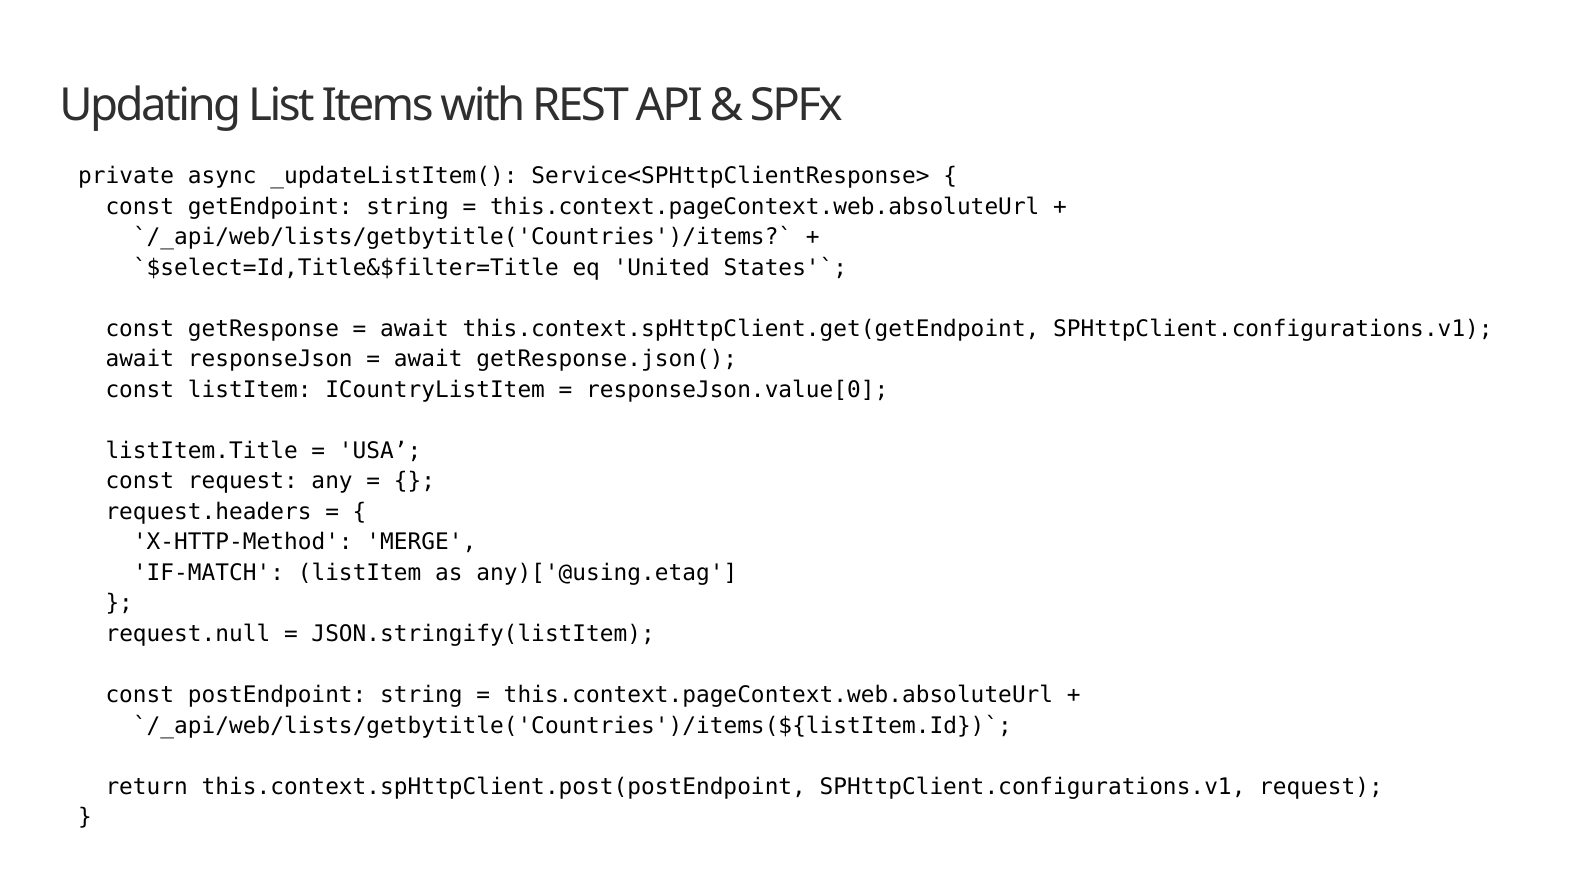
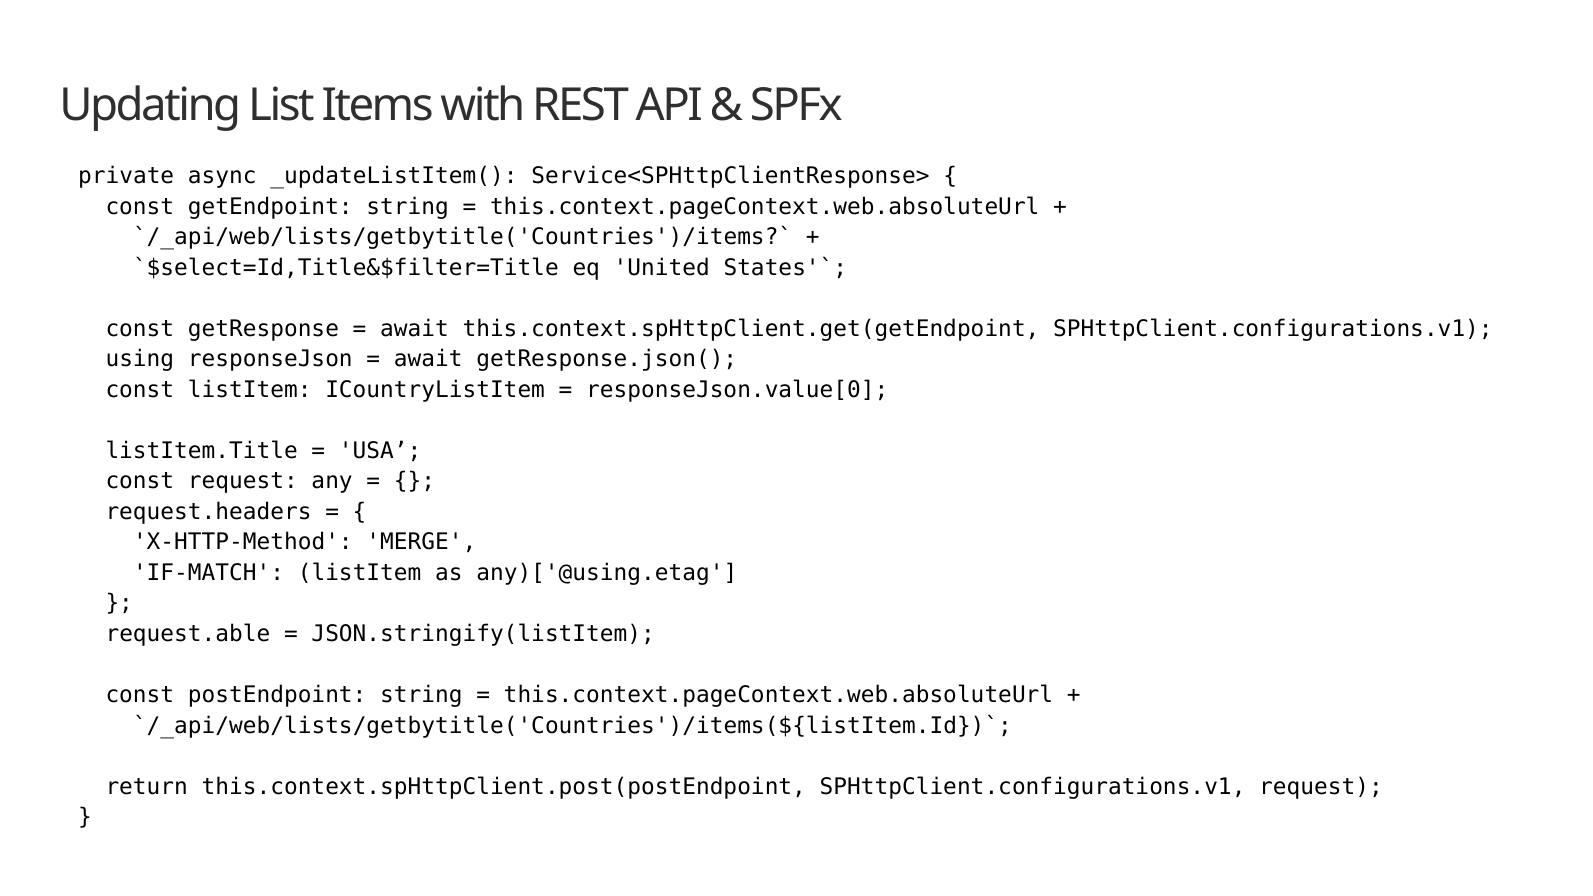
await at (140, 359): await -> using
request.null: request.null -> request.able
